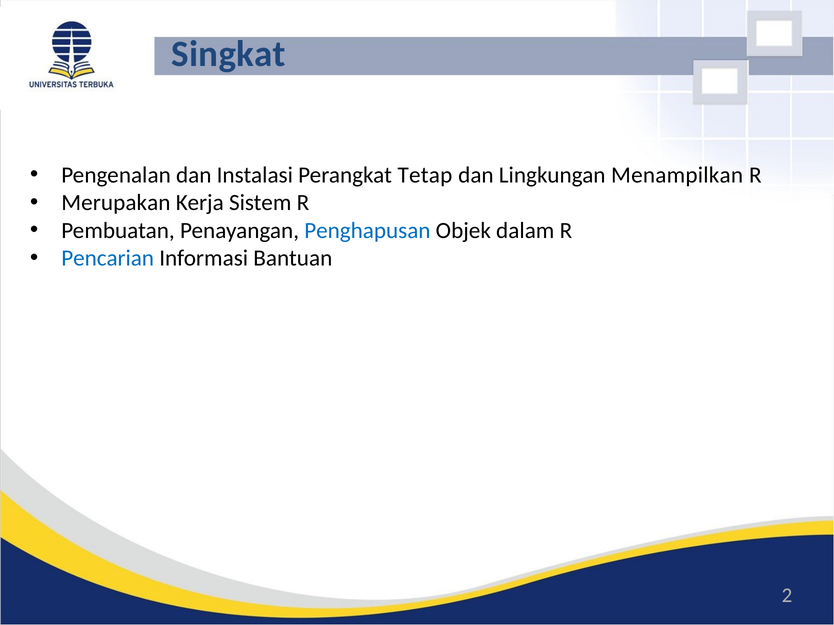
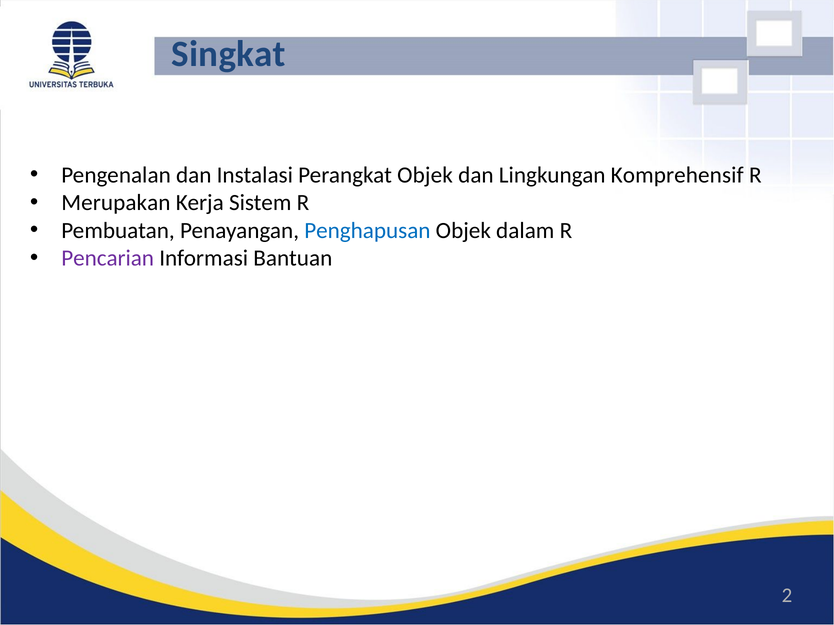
Perangkat Tetap: Tetap -> Objek
Menampilkan: Menampilkan -> Komprehensif
Pencarian colour: blue -> purple
